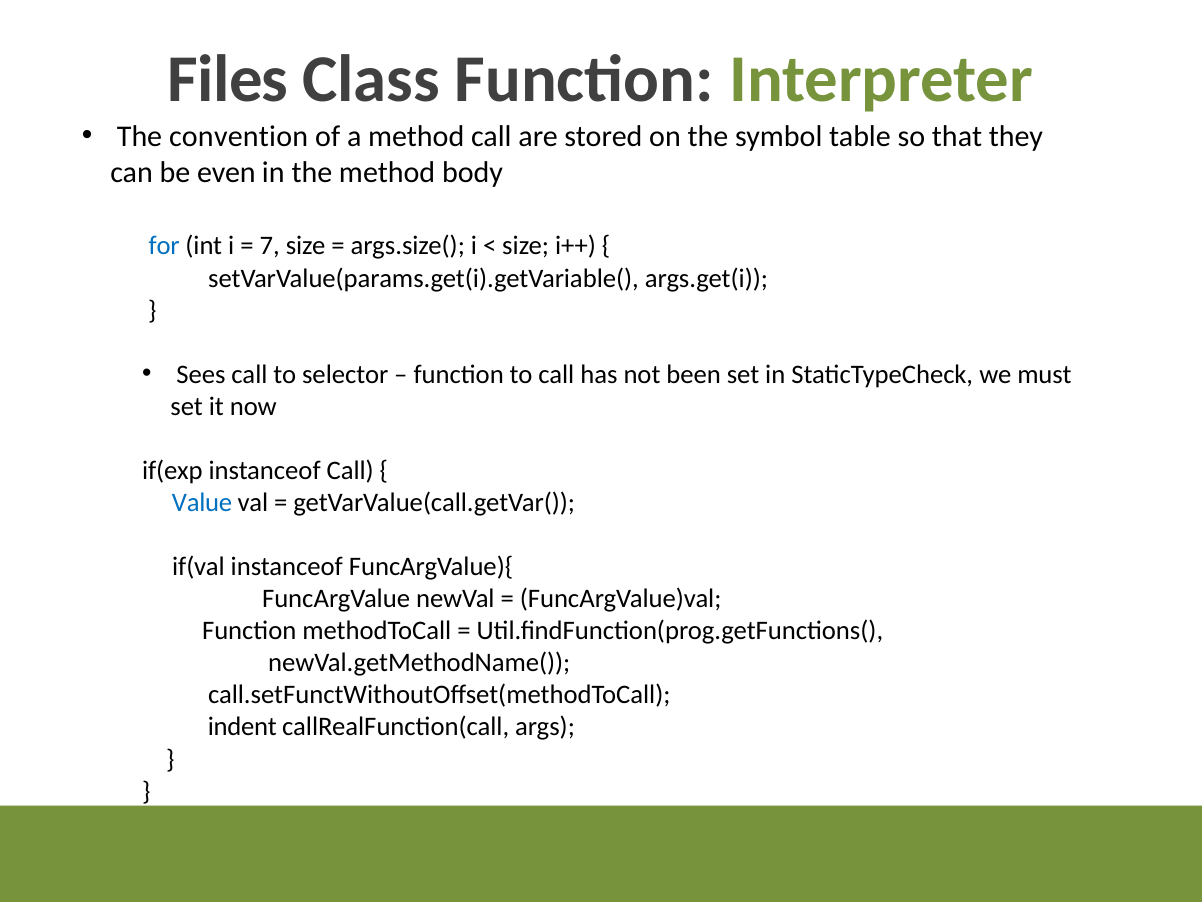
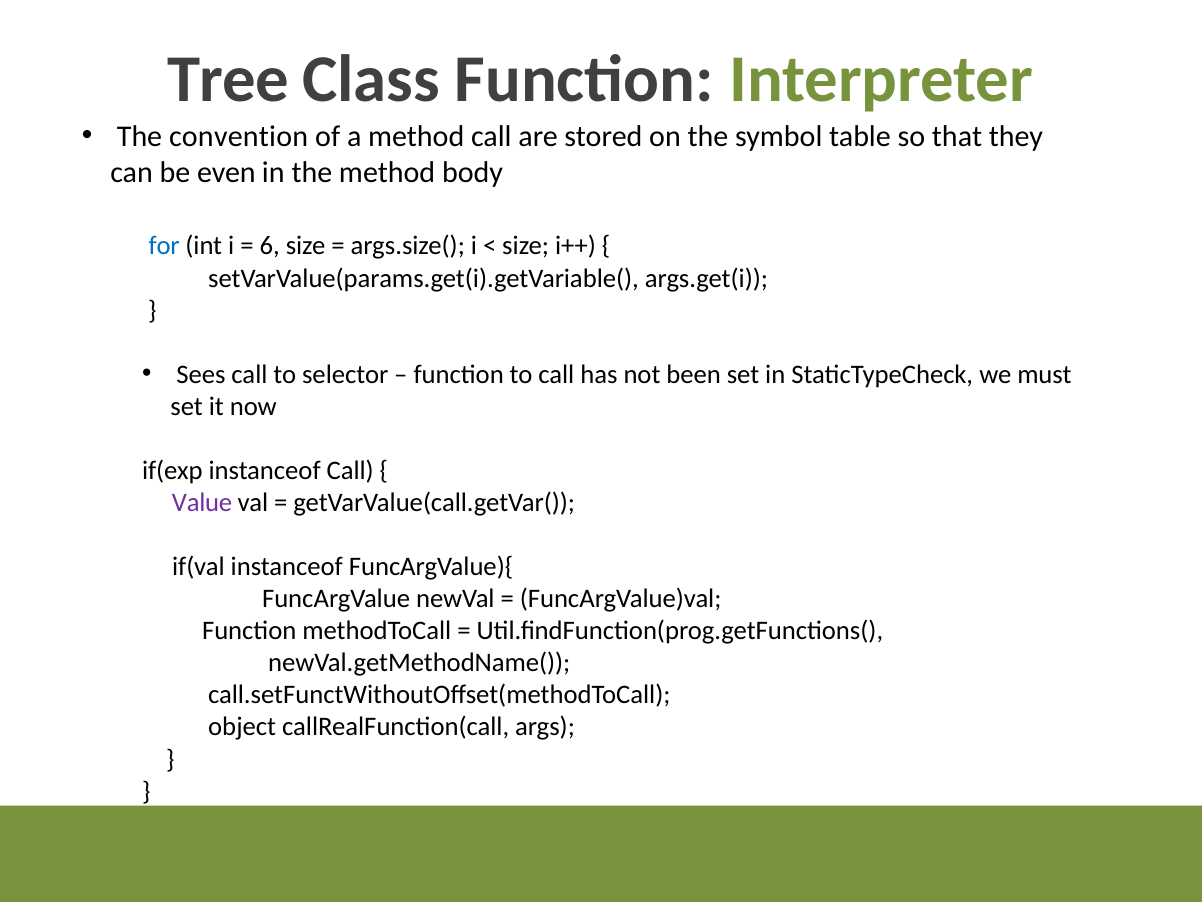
Files: Files -> Tree
7: 7 -> 6
Value colour: blue -> purple
indent: indent -> object
